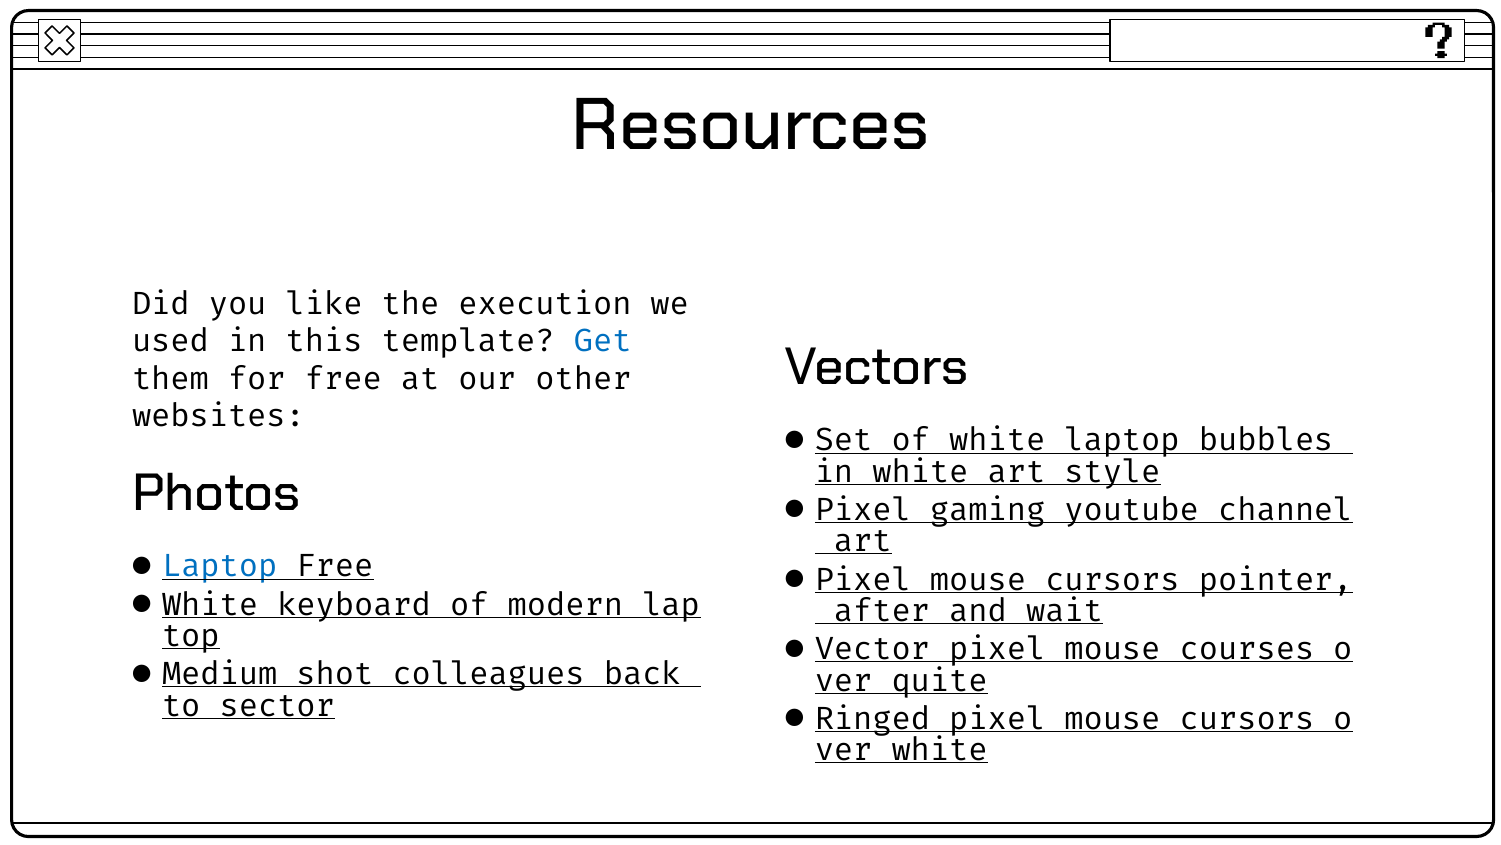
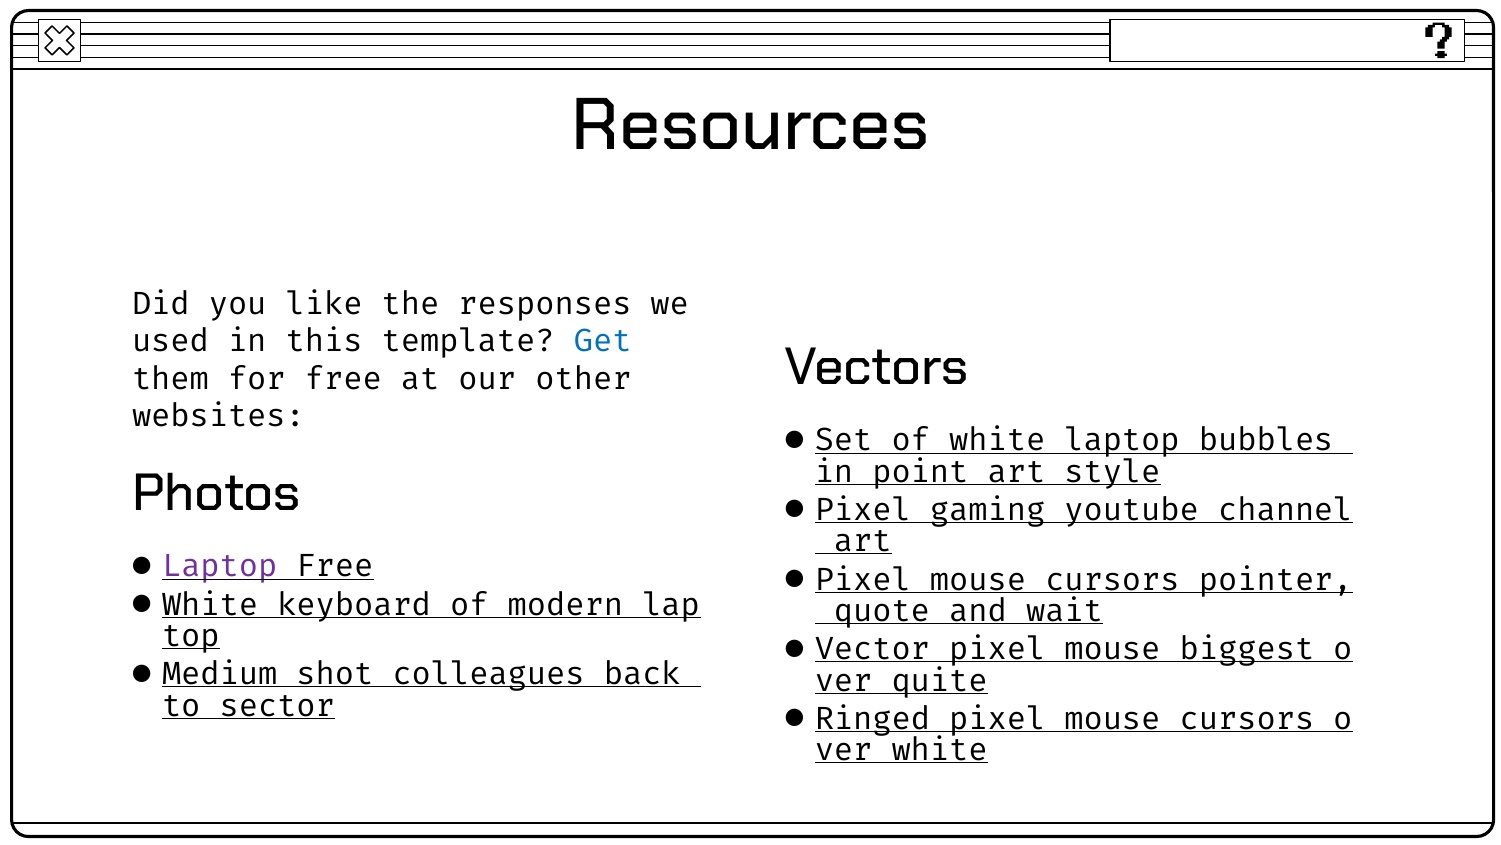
execution: execution -> responses
in white: white -> point
Laptop at (220, 566) colour: blue -> purple
after: after -> quote
courses: courses -> biggest
